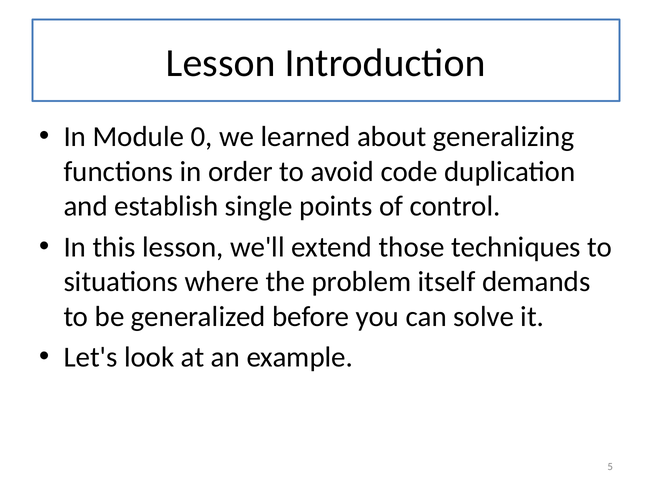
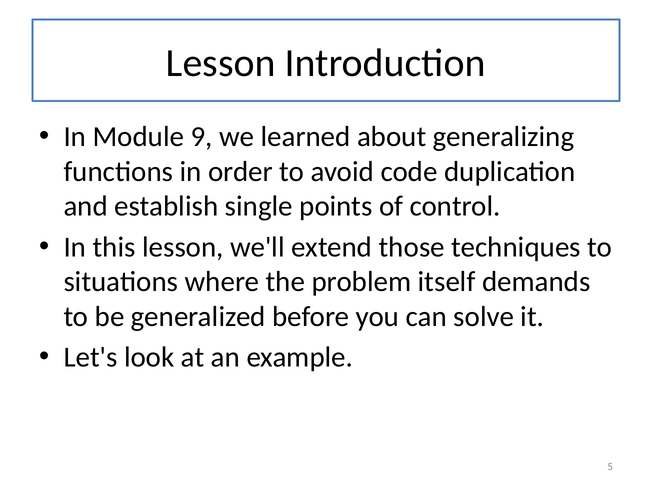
0: 0 -> 9
